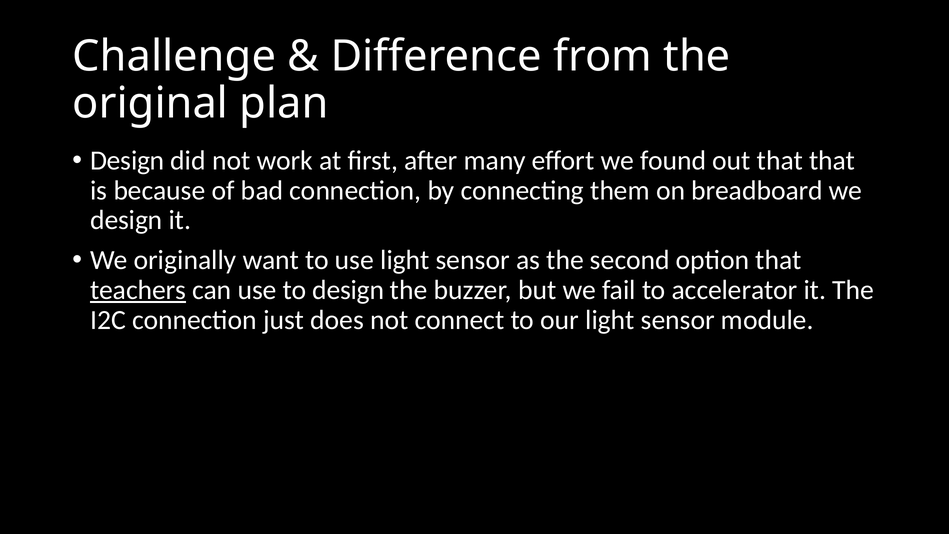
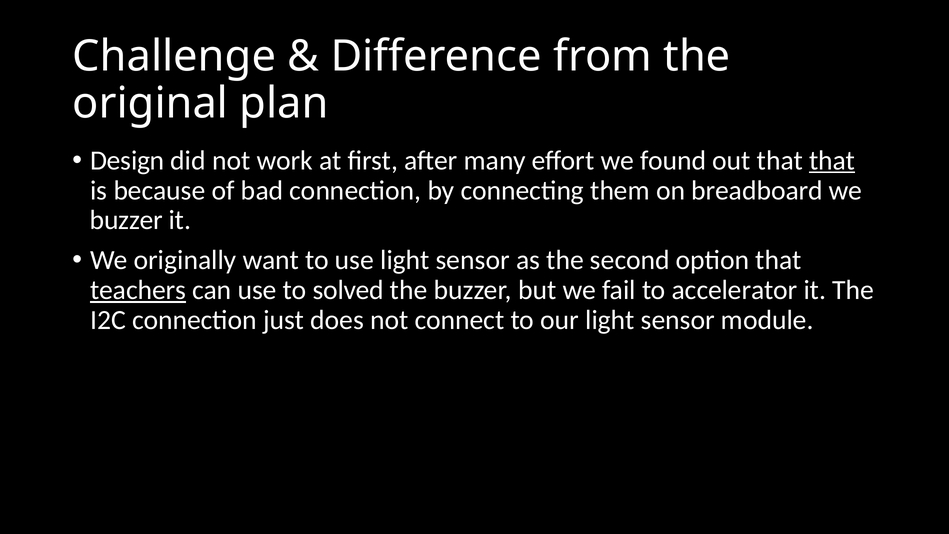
that at (832, 160) underline: none -> present
design at (126, 220): design -> buzzer
to design: design -> solved
